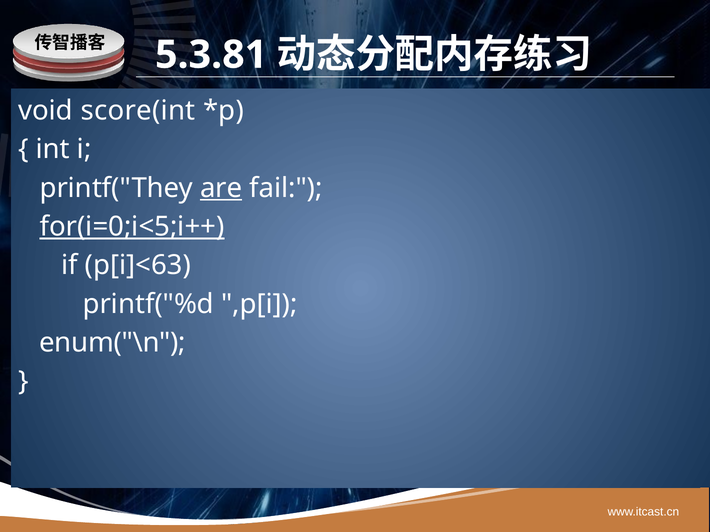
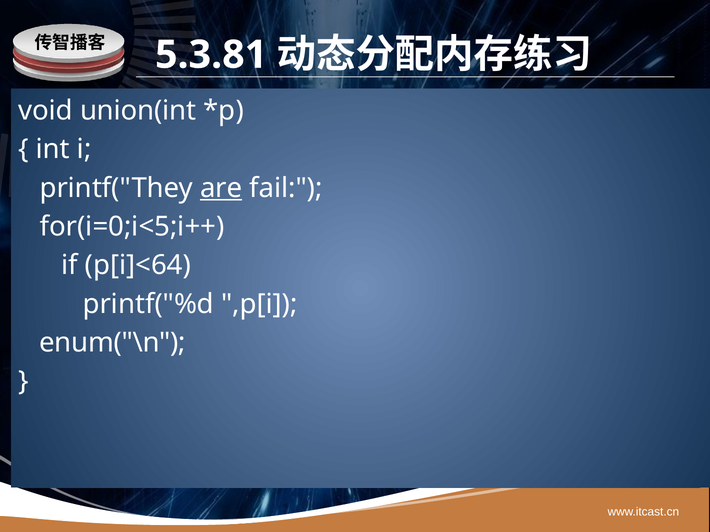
score(int: score(int -> union(int
for(i=0;i<5;i++ underline: present -> none
p[i]<63: p[i]<63 -> p[i]<64
